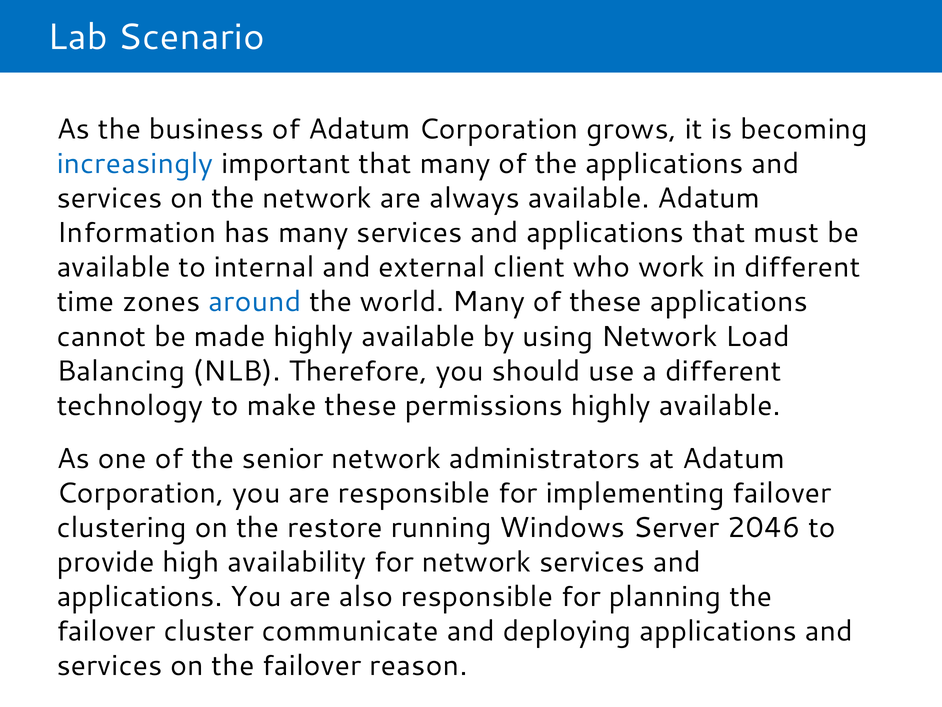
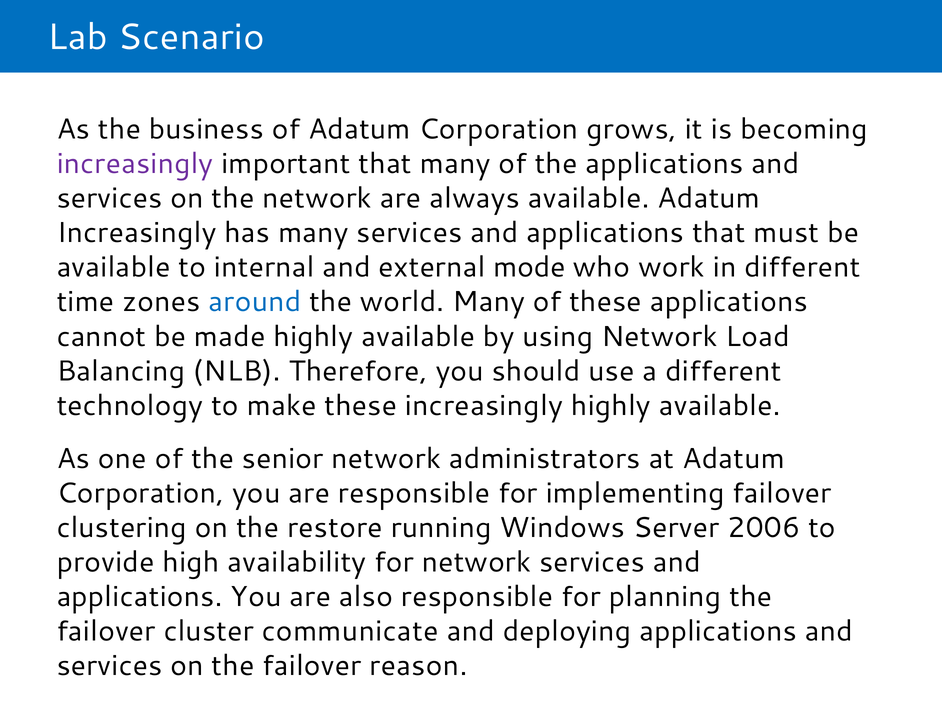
increasingly at (135, 164) colour: blue -> purple
Information at (136, 233): Information -> Increasingly
client: client -> mode
these permissions: permissions -> increasingly
2046: 2046 -> 2006
